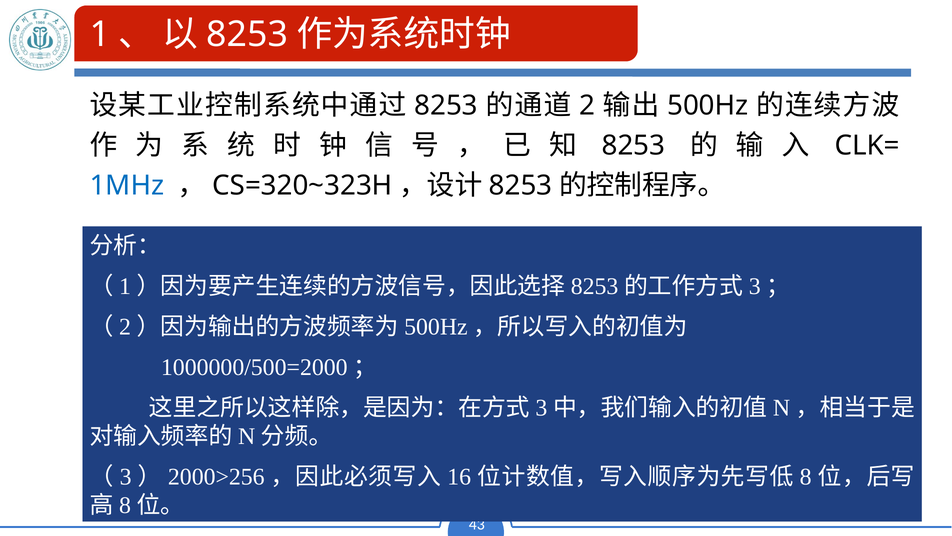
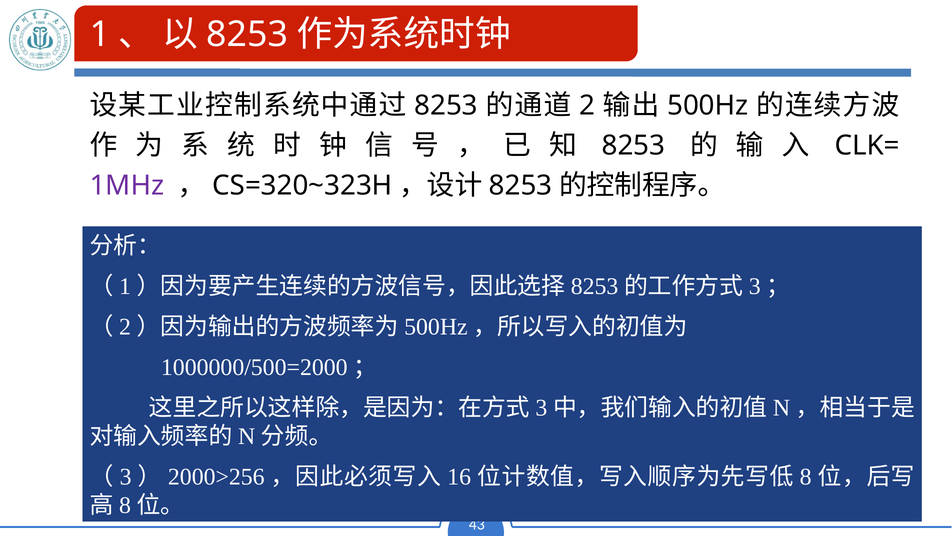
1MHz colour: blue -> purple
